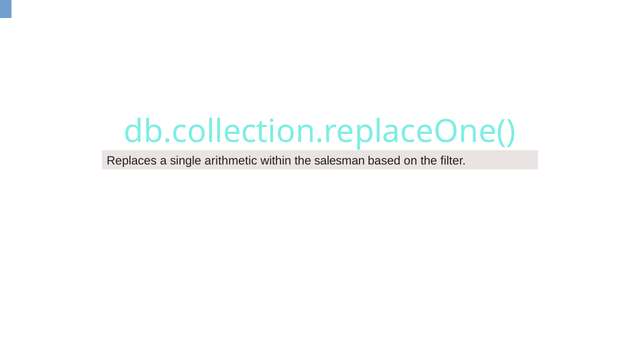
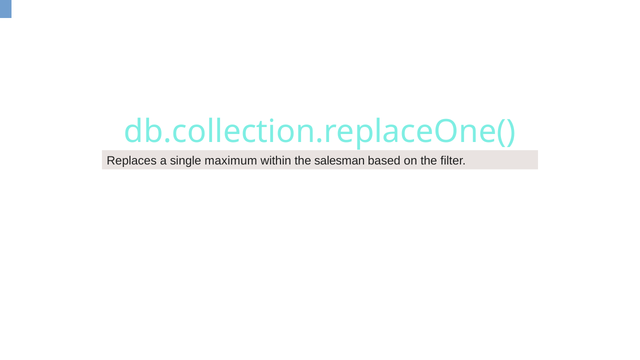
arithmetic: arithmetic -> maximum
